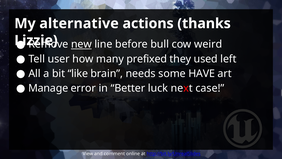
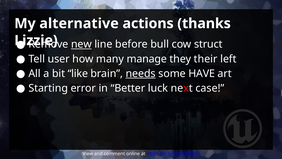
weird: weird -> struct
prefixed: prefixed -> manage
used: used -> their
needs underline: none -> present
Manage: Manage -> Starting
